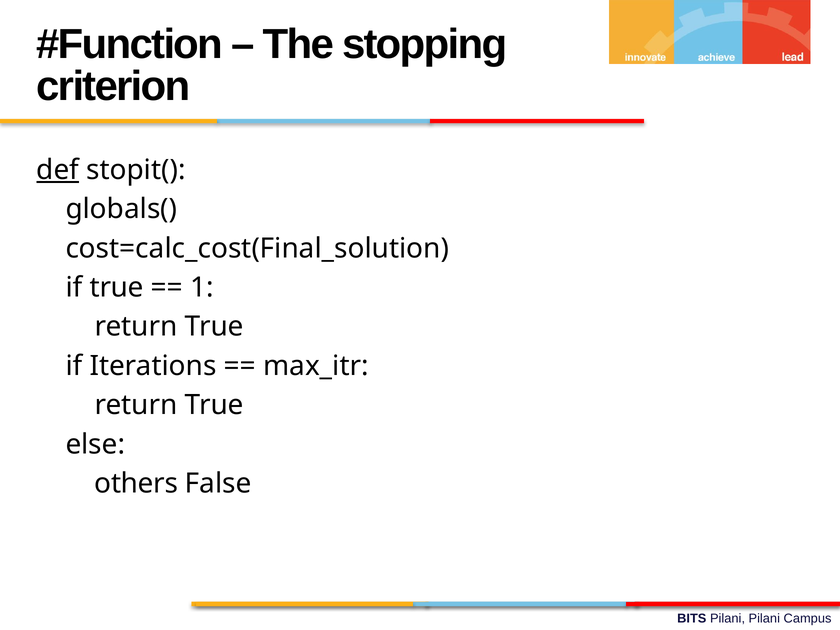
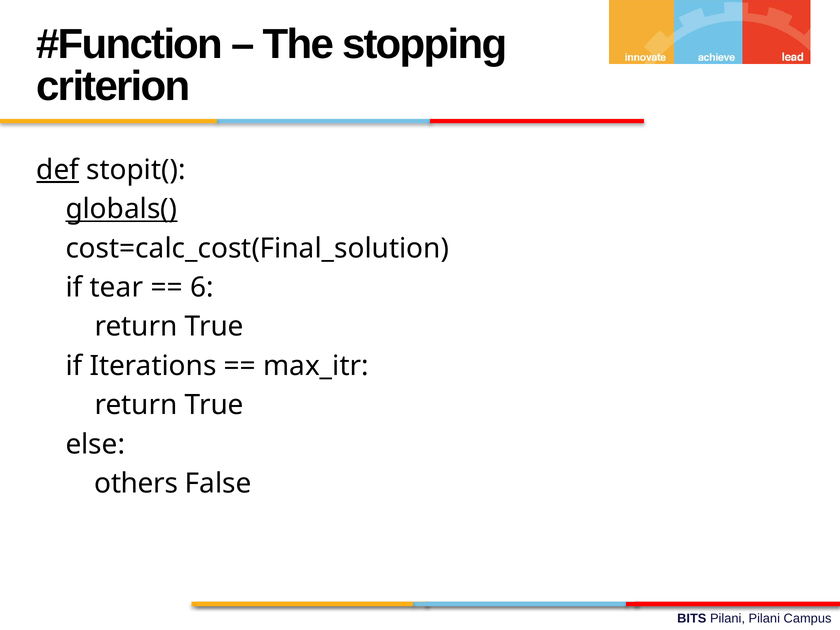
globals( underline: none -> present
if true: true -> tear
1: 1 -> 6
